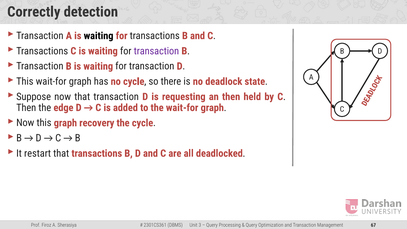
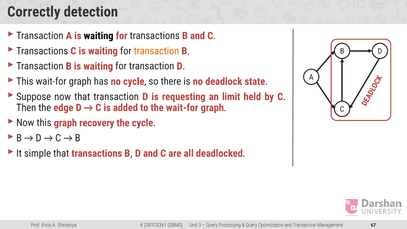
transaction at (156, 51) colour: purple -> orange
an then: then -> limit
restart: restart -> simple
